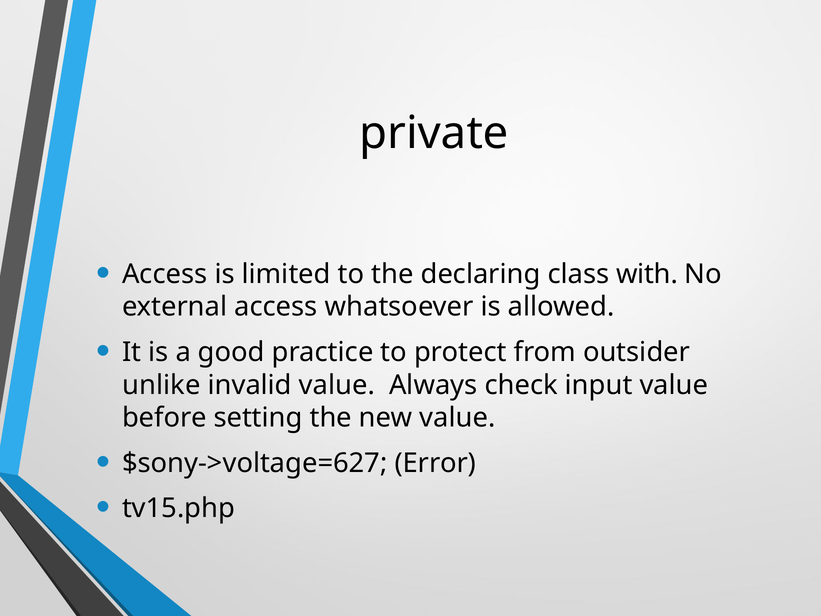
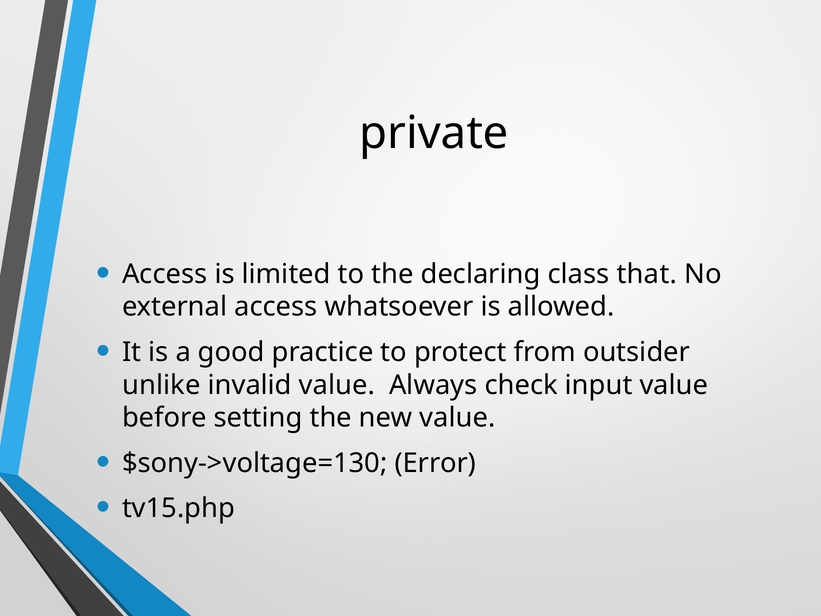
with: with -> that
$sony->voltage=627: $sony->voltage=627 -> $sony->voltage=130
